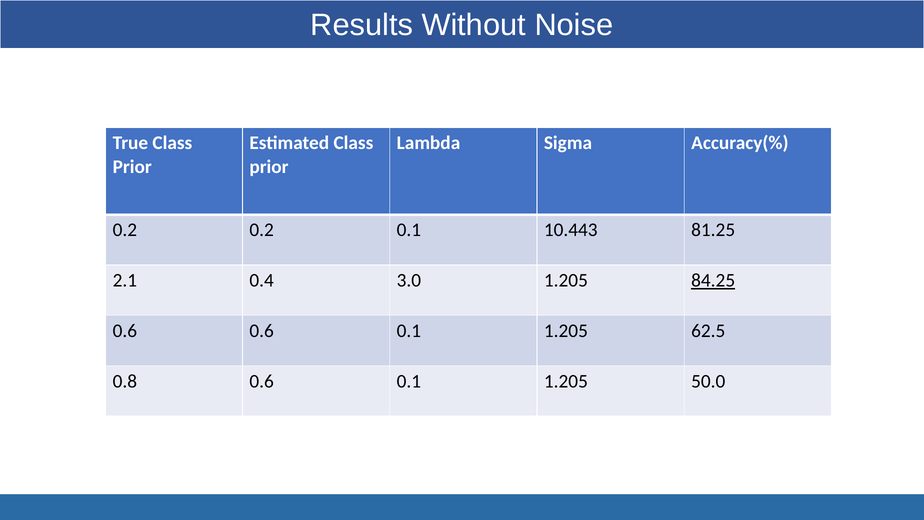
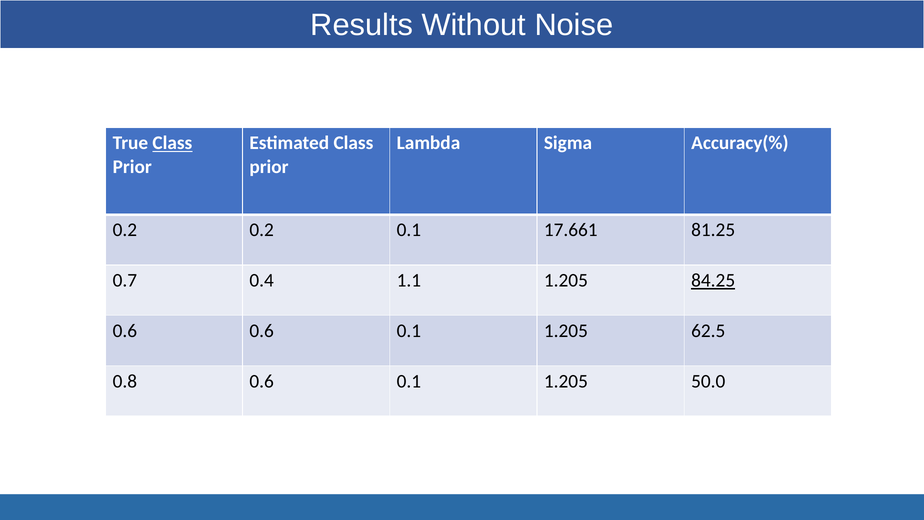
Class at (172, 143) underline: none -> present
10.443: 10.443 -> 17.661
2.1: 2.1 -> 0.7
3.0: 3.0 -> 1.1
